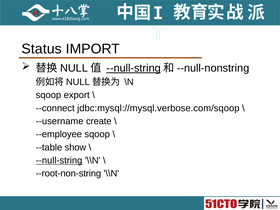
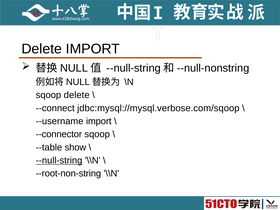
Status at (42, 49): Status -> Delete
--null-string at (134, 68) underline: present -> none
sqoop export: export -> delete
--username create: create -> import
--employee: --employee -> --connector
